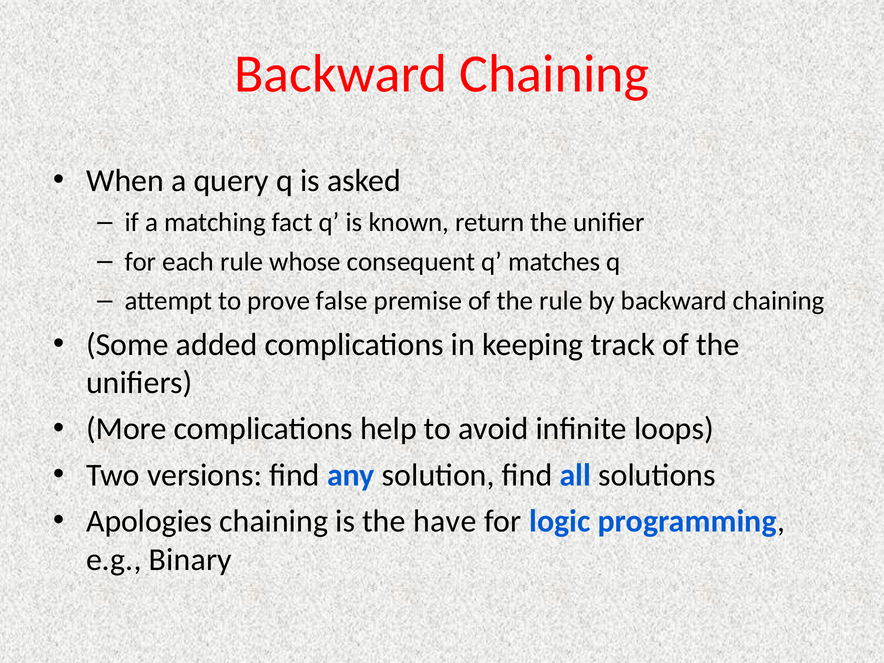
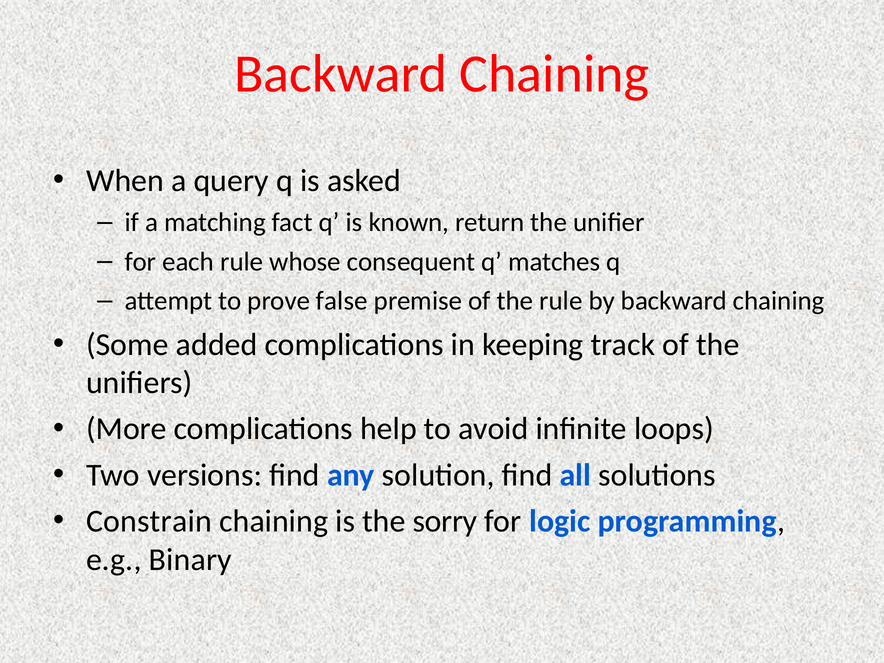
Apologies: Apologies -> Constrain
have: have -> sorry
